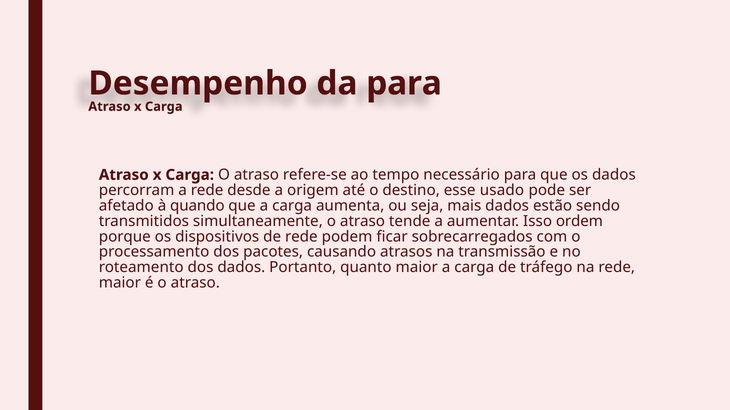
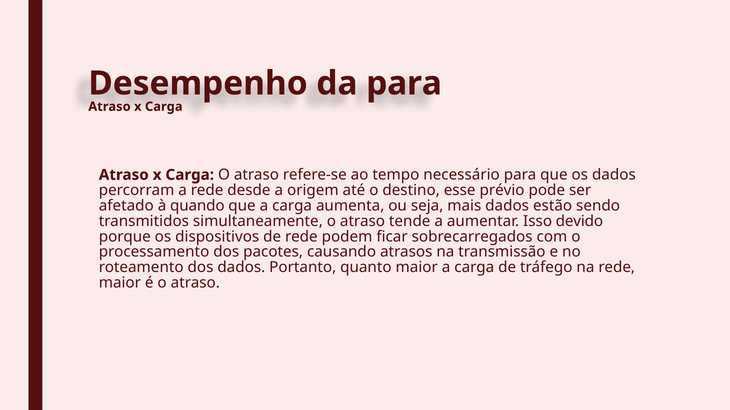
usado: usado -> prévio
ordem: ordem -> devido
